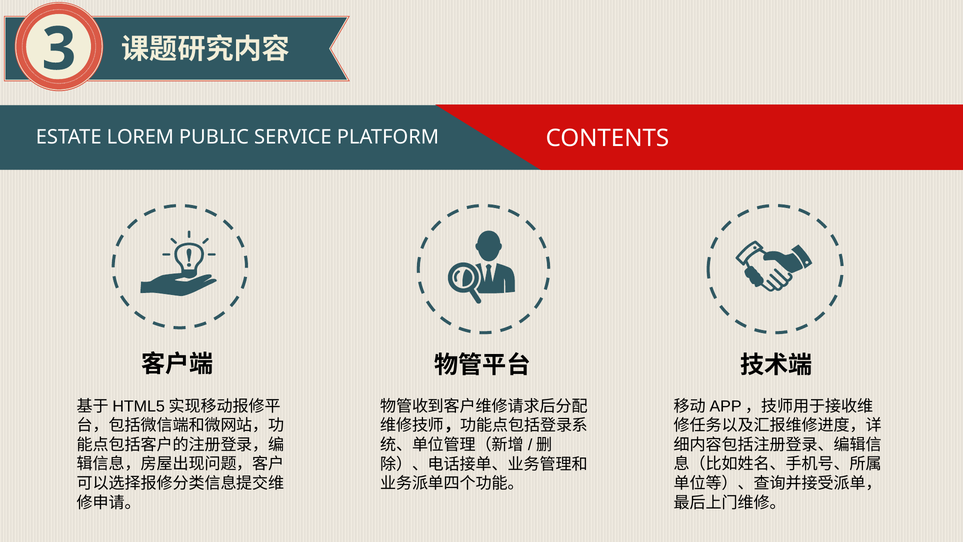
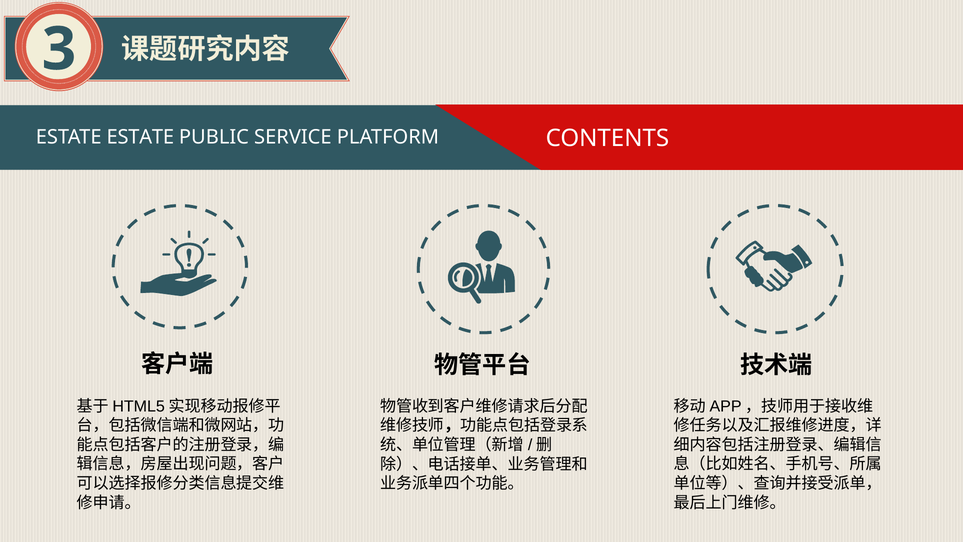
ESTATE LOREM: LOREM -> ESTATE
